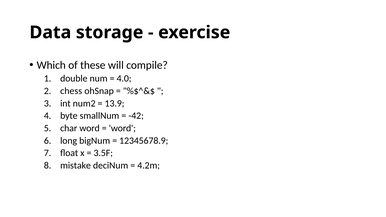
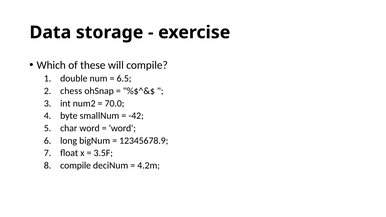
4.0: 4.0 -> 6.5
13.9: 13.9 -> 70.0
mistake at (76, 166): mistake -> compile
